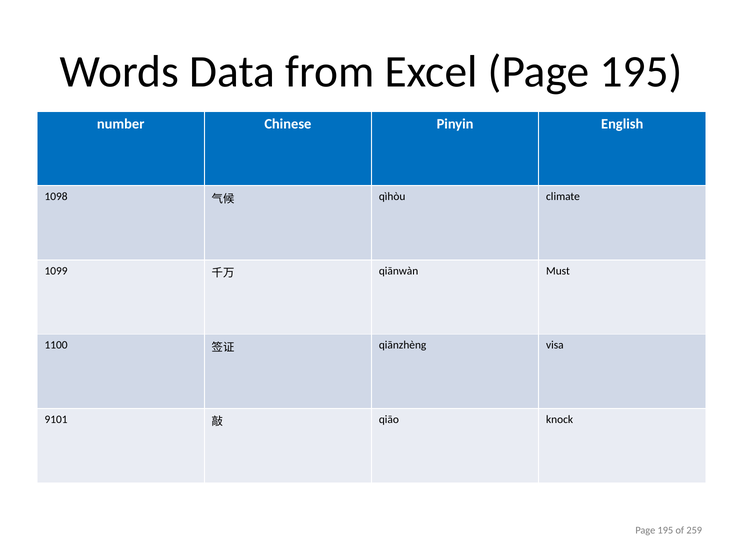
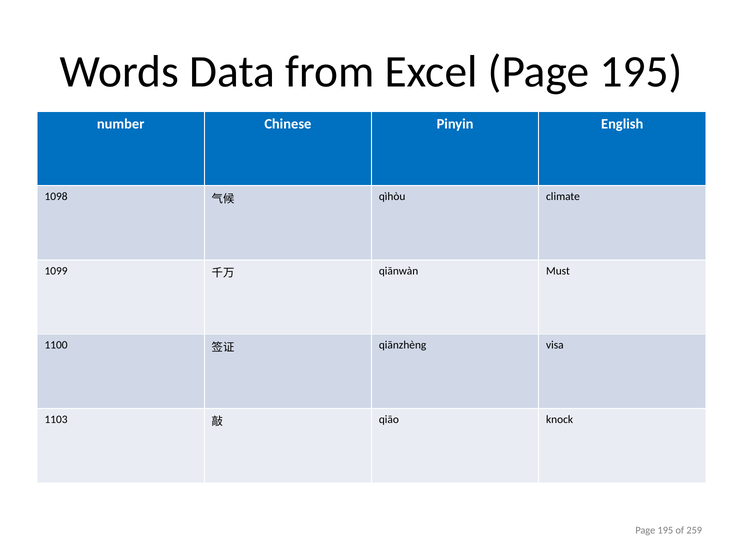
9101: 9101 -> 1103
